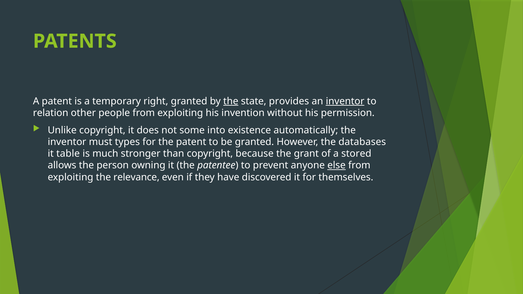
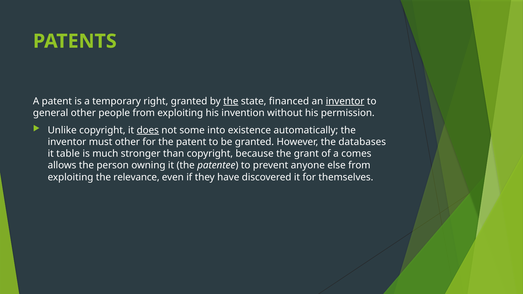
provides: provides -> financed
relation: relation -> general
does underline: none -> present
must types: types -> other
stored: stored -> comes
else underline: present -> none
